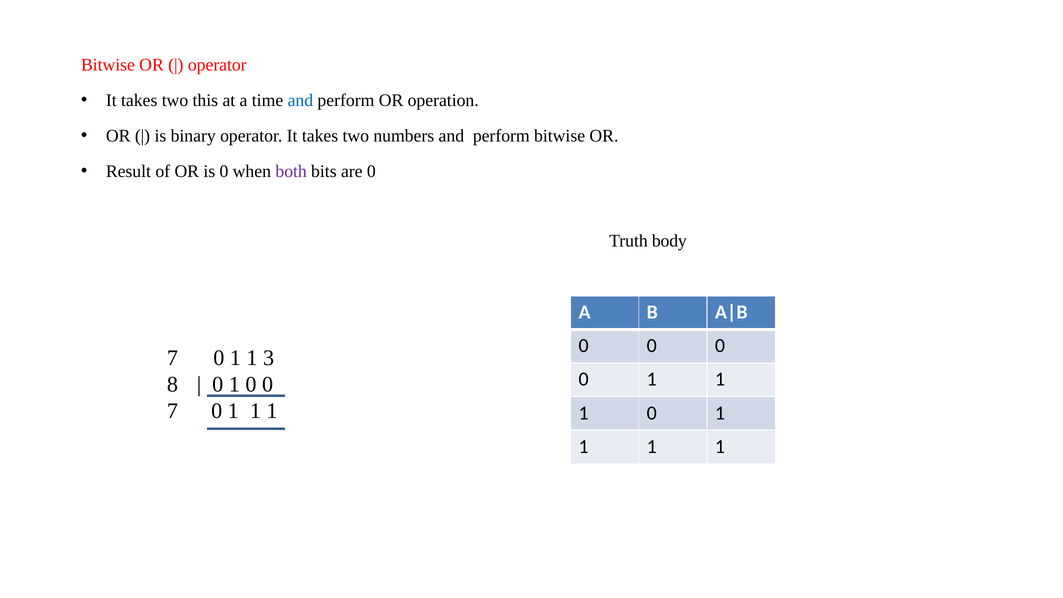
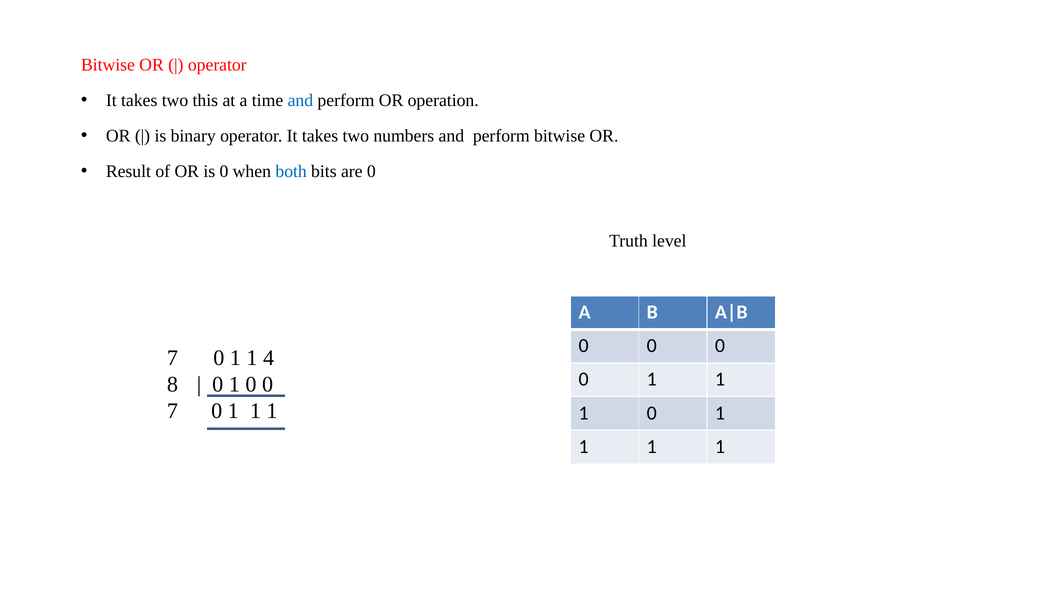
both colour: purple -> blue
body: body -> level
3: 3 -> 4
